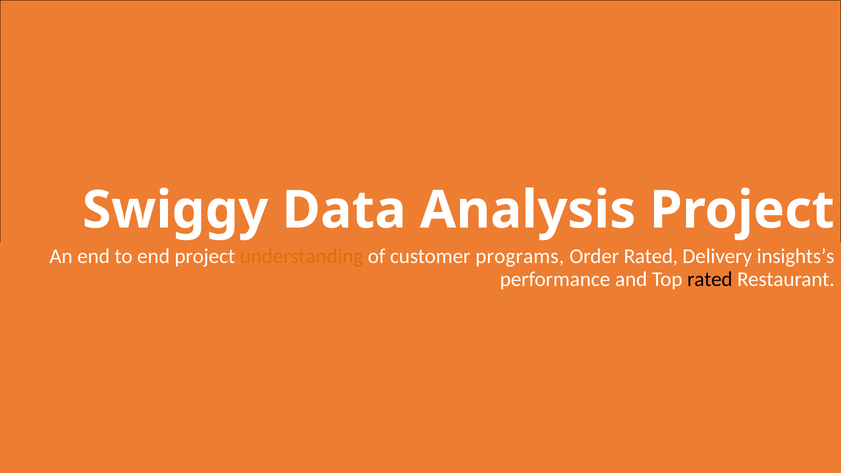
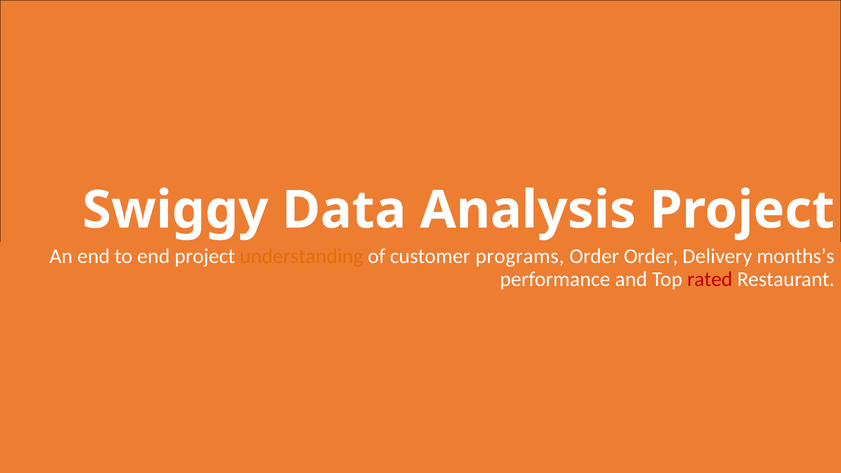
Order Rated: Rated -> Order
insights’s: insights’s -> months’s
rated at (710, 279) colour: black -> red
